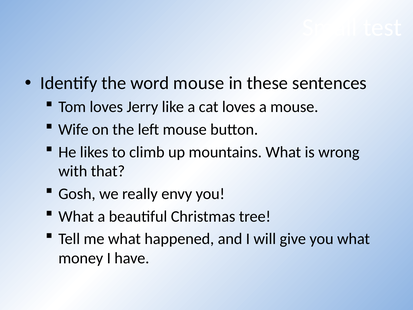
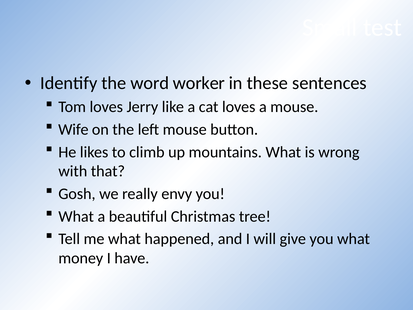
word mouse: mouse -> worker
